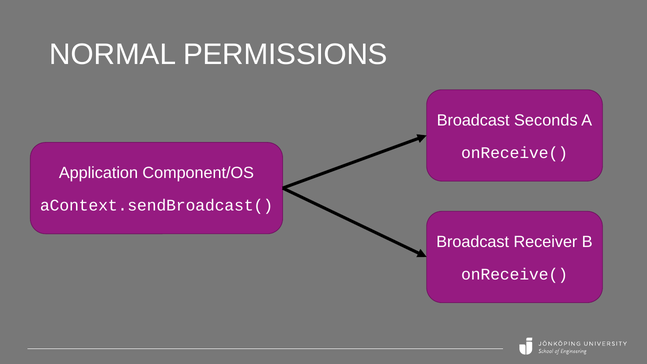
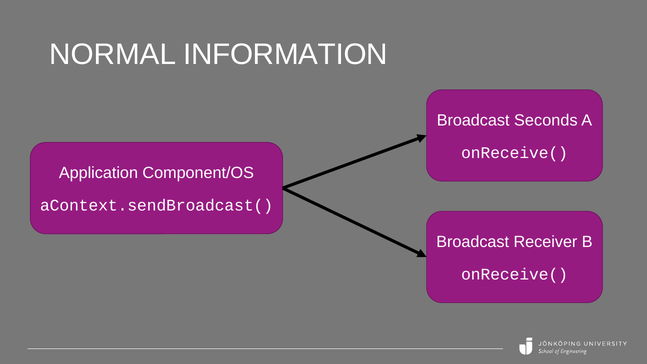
PERMISSIONS: PERMISSIONS -> INFORMATION
